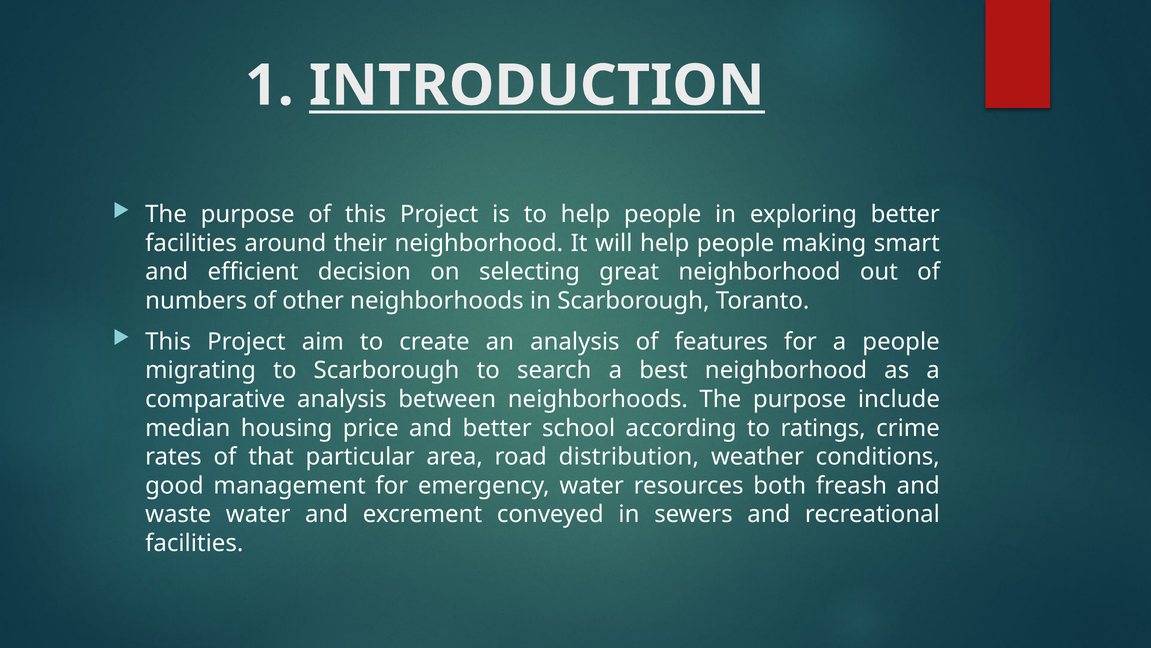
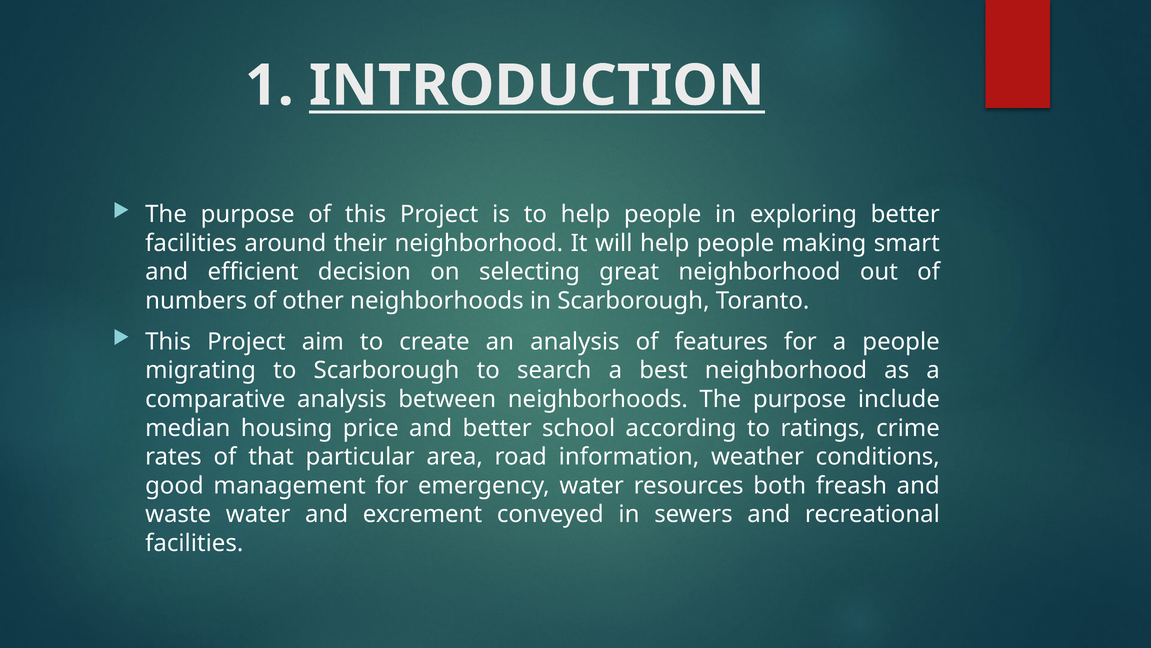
distribution: distribution -> information
